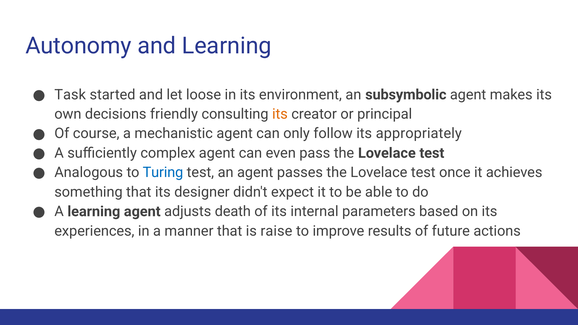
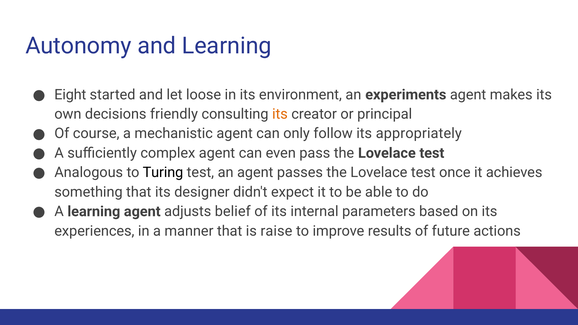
Task: Task -> Eight
subsymbolic: subsymbolic -> experiments
Turing colour: blue -> black
death: death -> belief
